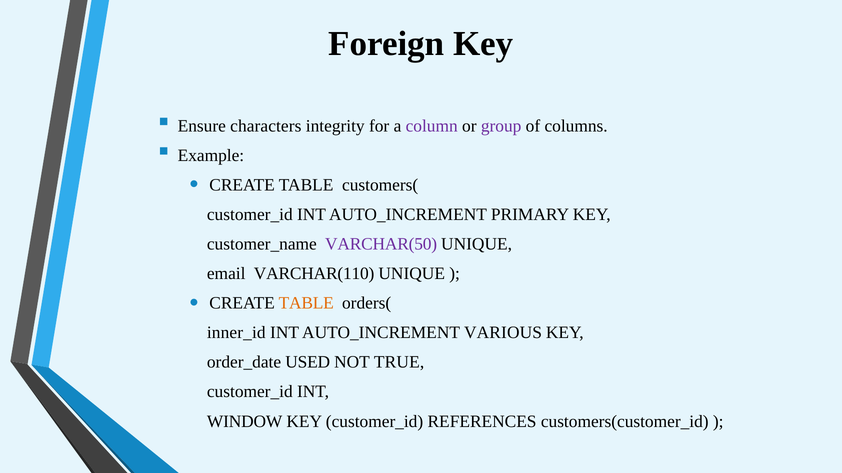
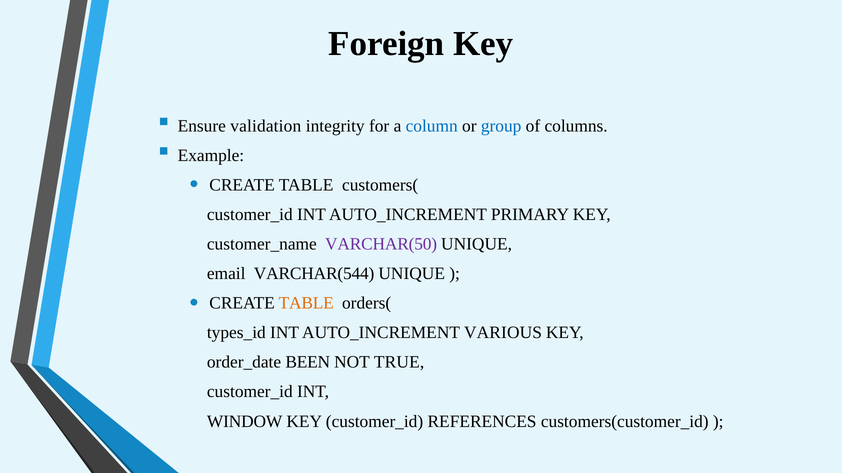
characters: characters -> validation
column colour: purple -> blue
group colour: purple -> blue
VARCHAR(110: VARCHAR(110 -> VARCHAR(544
inner_id: inner_id -> types_id
USED: USED -> BEEN
